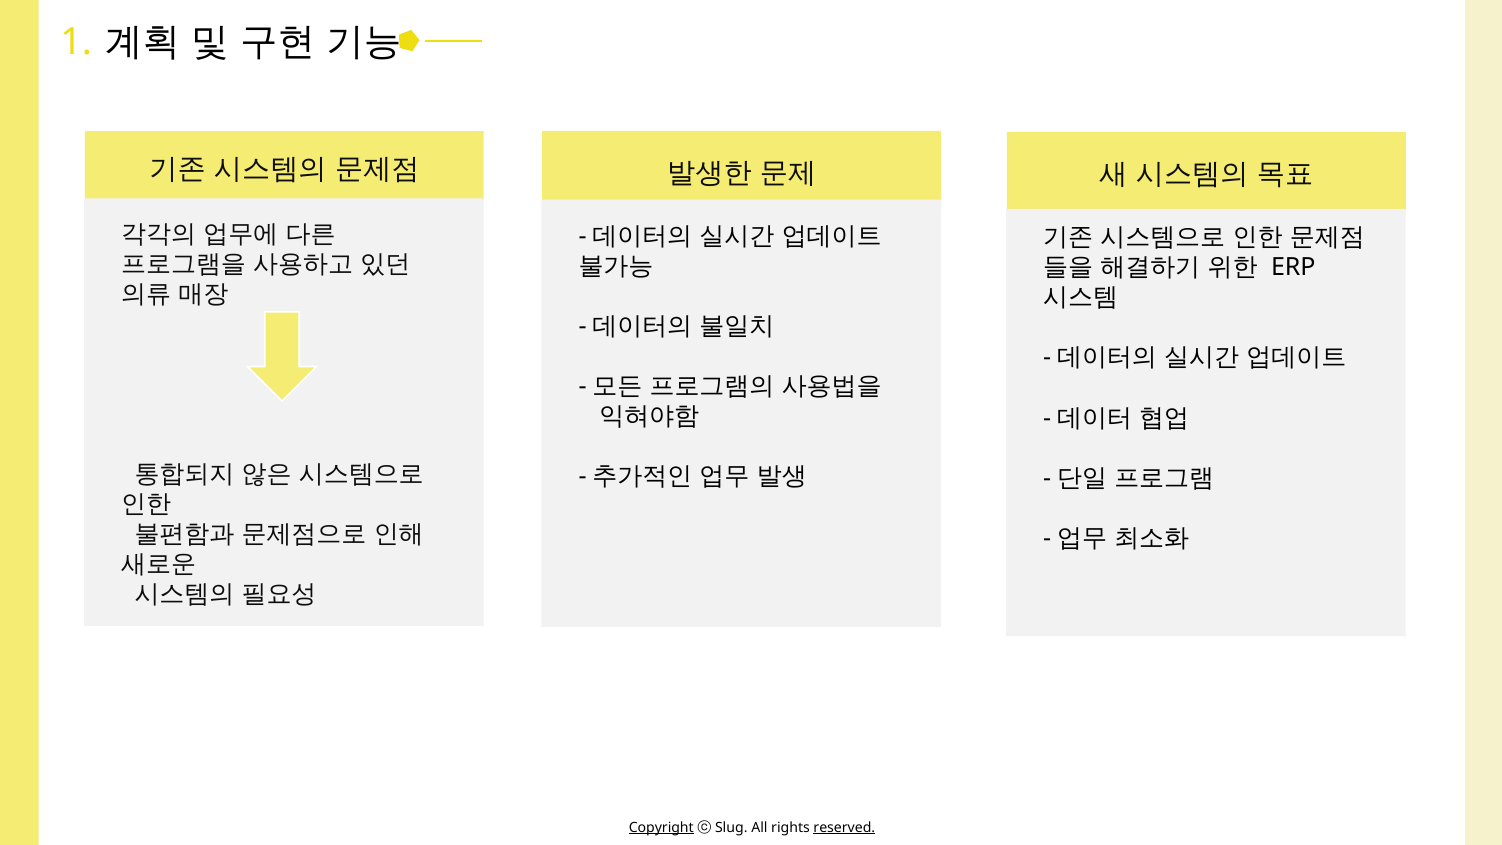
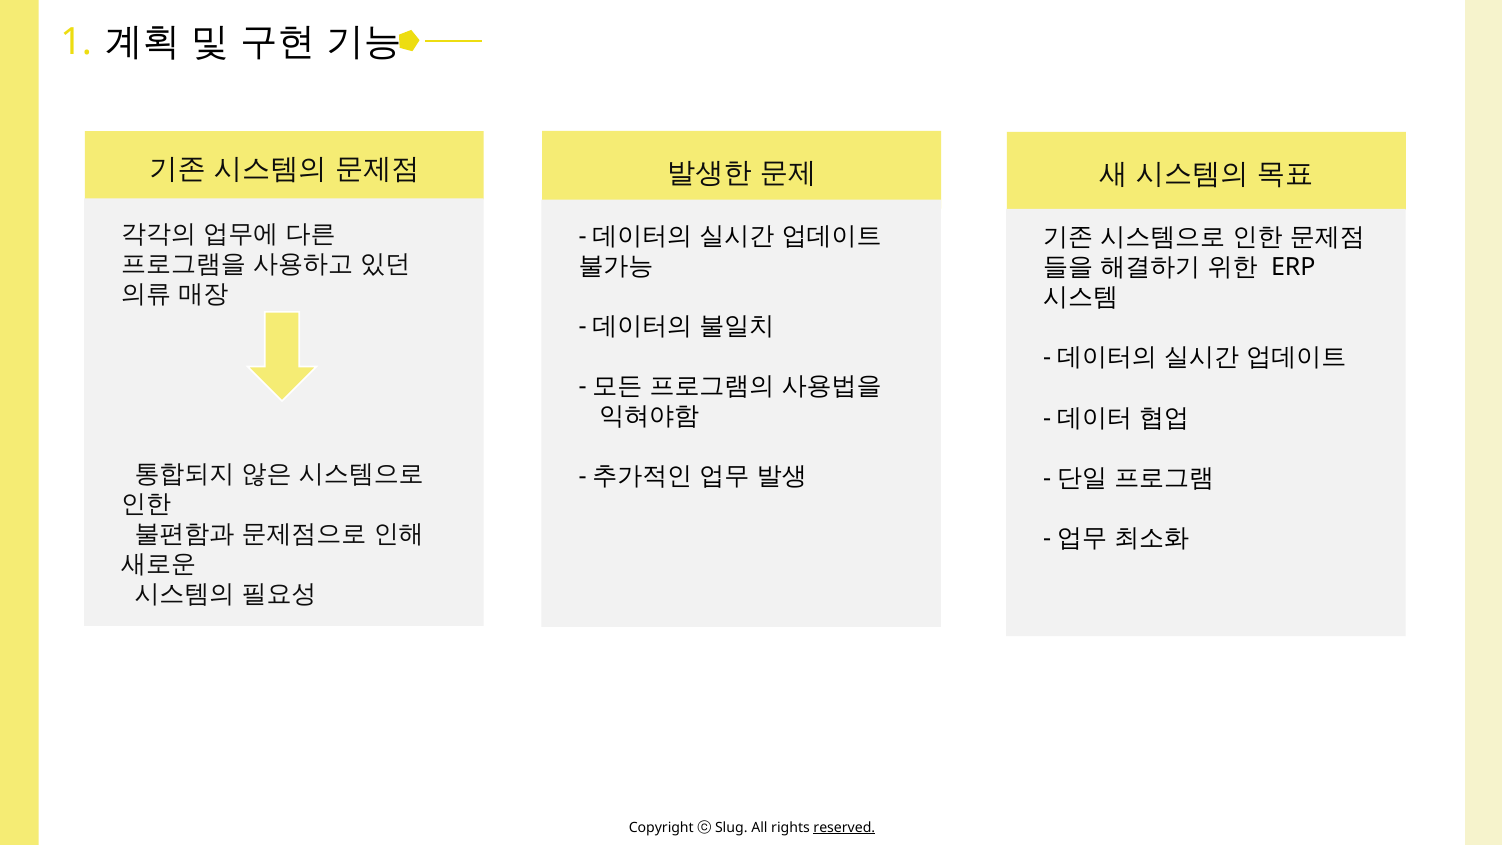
Copyright underline: present -> none
